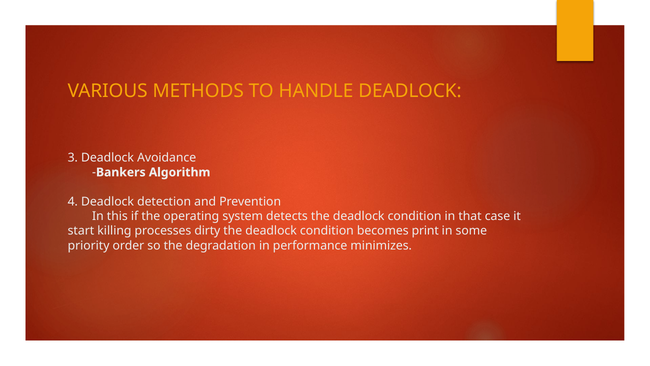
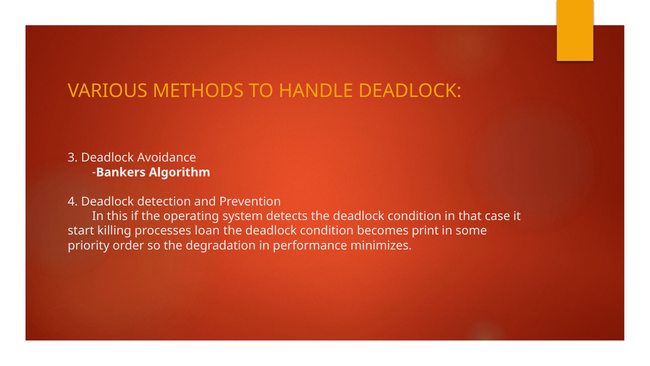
dirty: dirty -> loan
